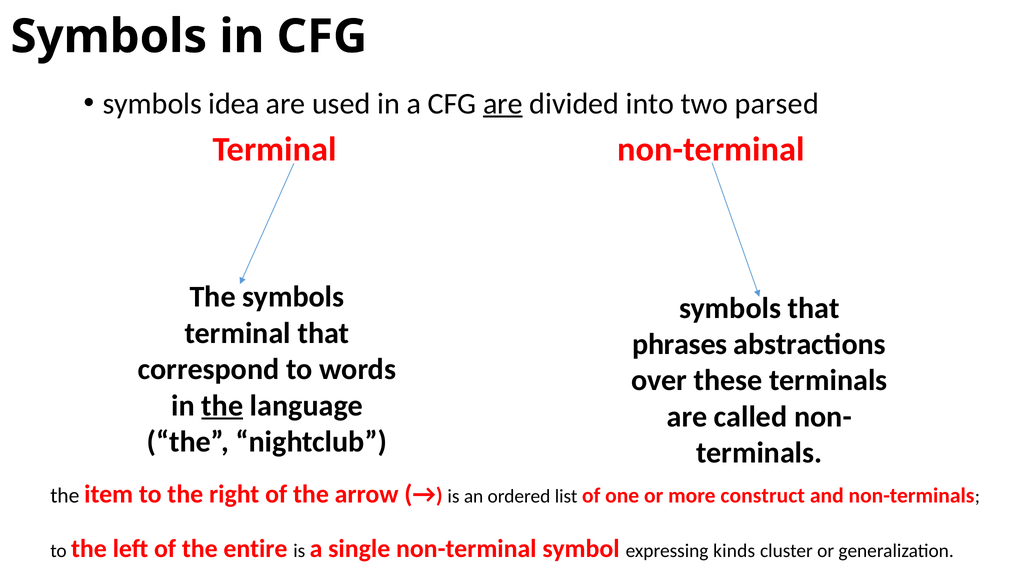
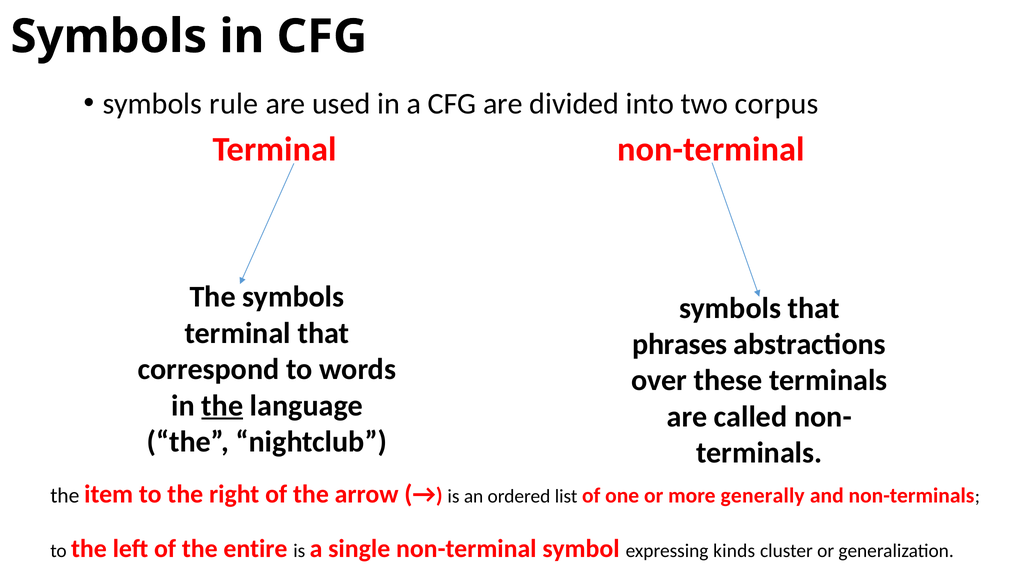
idea: idea -> rule
are at (503, 104) underline: present -> none
parsed: parsed -> corpus
construct: construct -> generally
